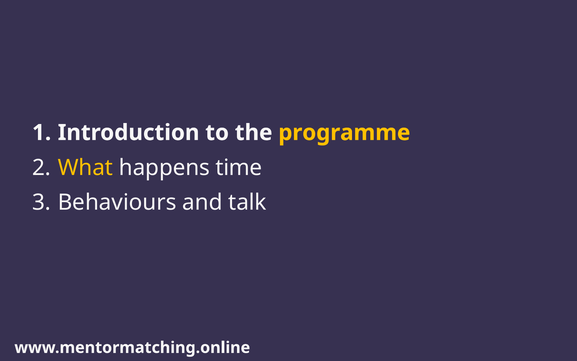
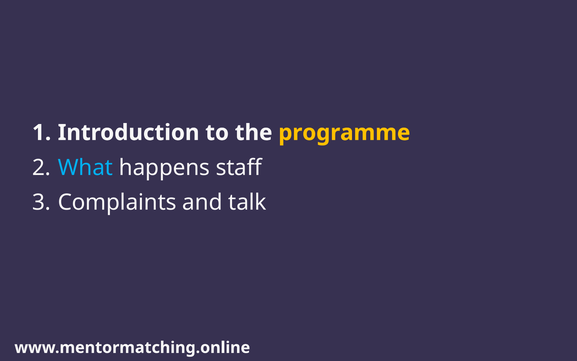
What colour: yellow -> light blue
time: time -> staff
Behaviours: Behaviours -> Complaints
